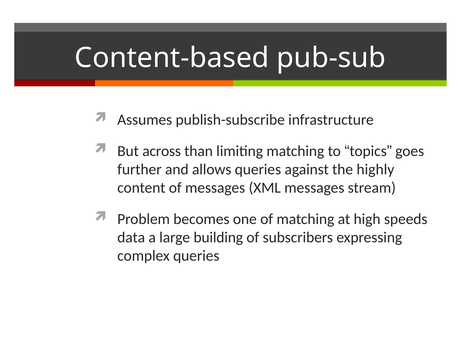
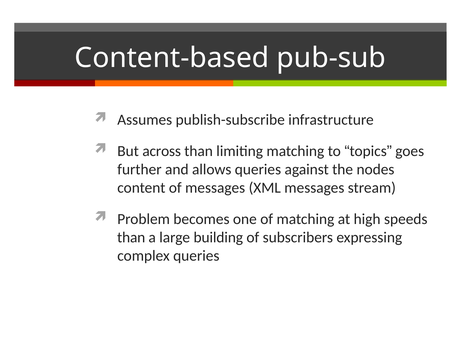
highly: highly -> nodes
data at (131, 238): data -> than
